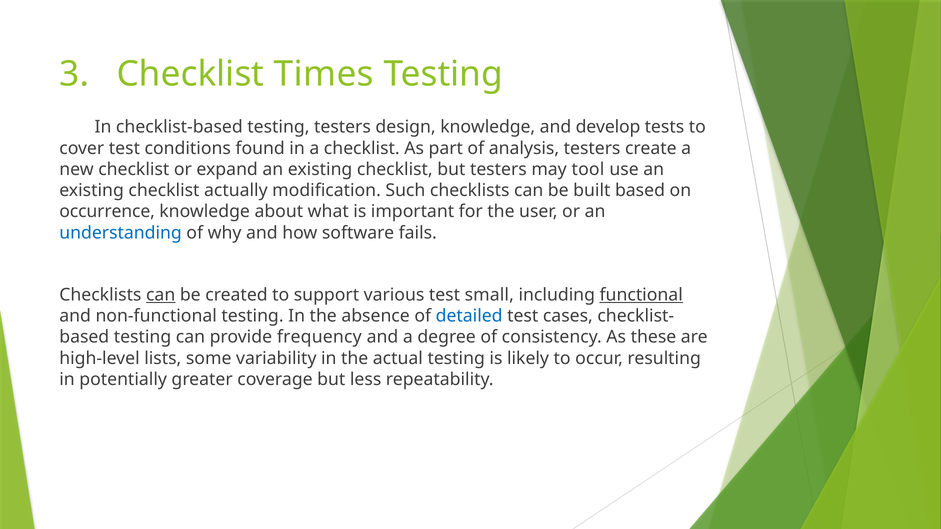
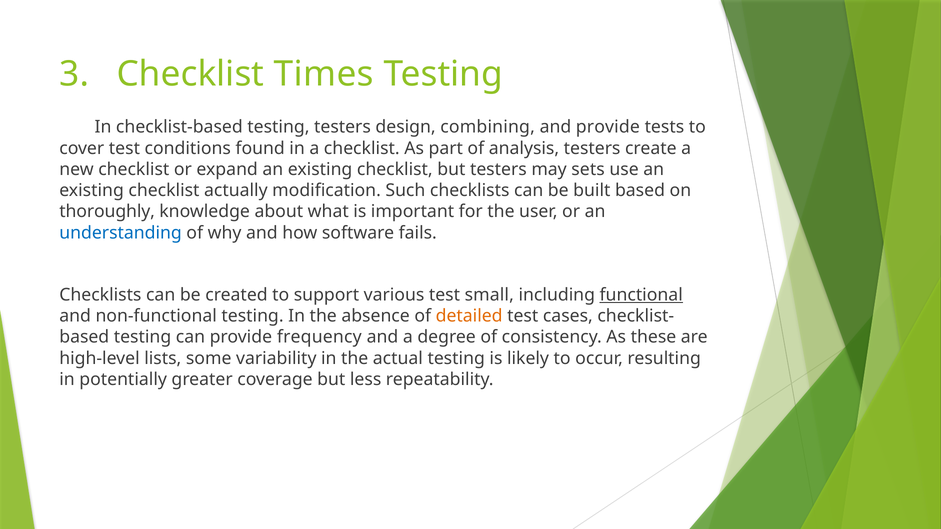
design knowledge: knowledge -> combining
and develop: develop -> provide
tool: tool -> sets
occurrence: occurrence -> thoroughly
can at (161, 295) underline: present -> none
detailed colour: blue -> orange
